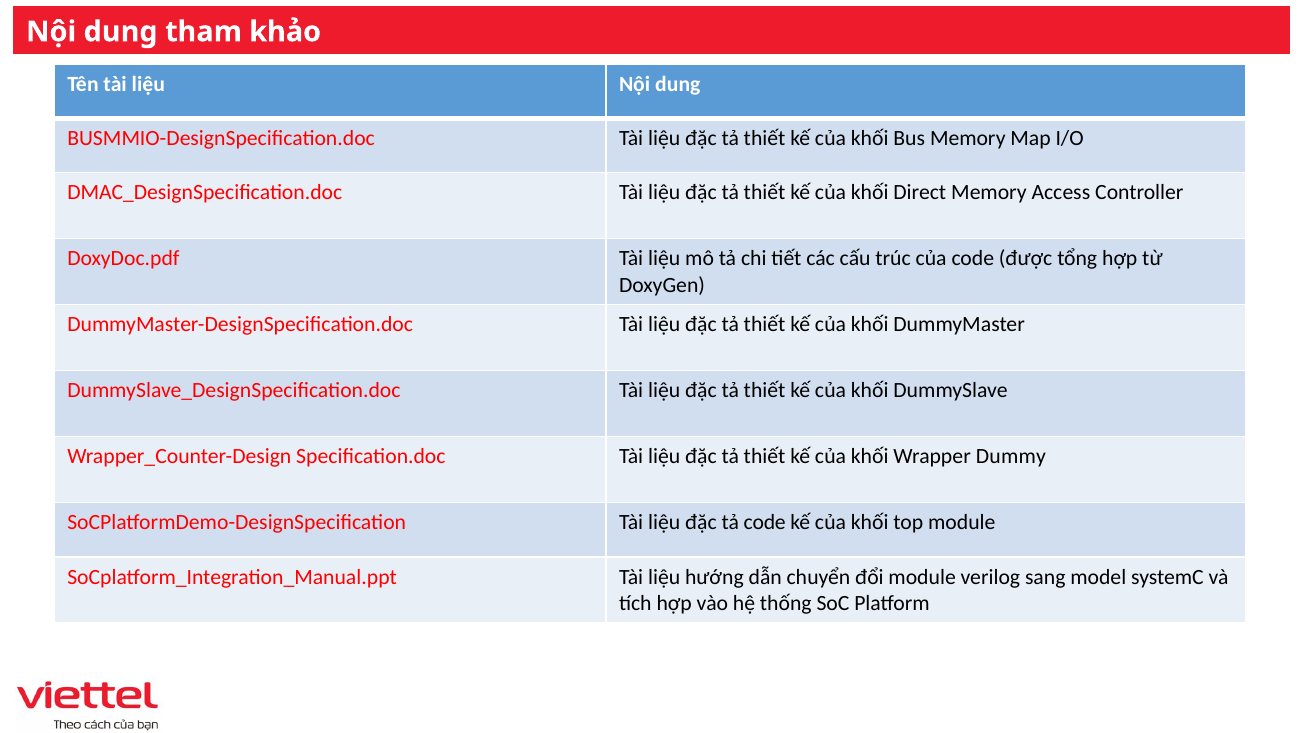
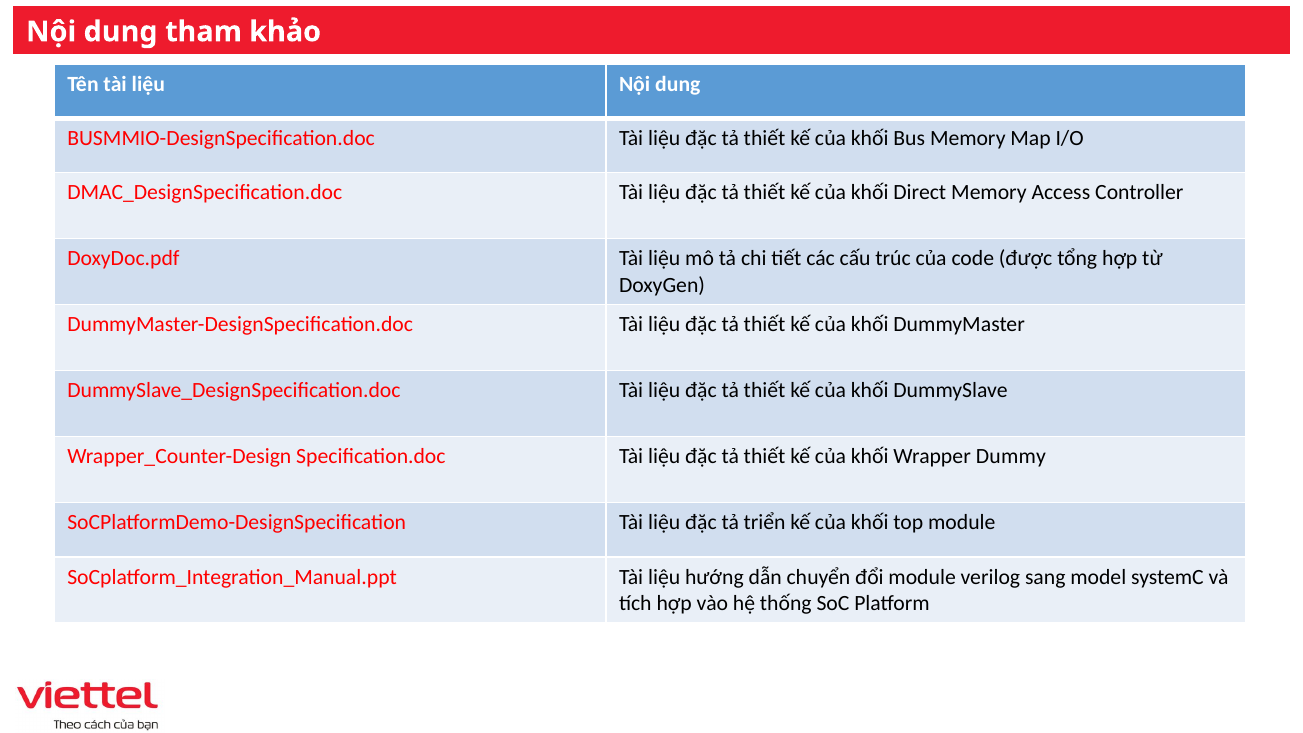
tả code: code -> triển
